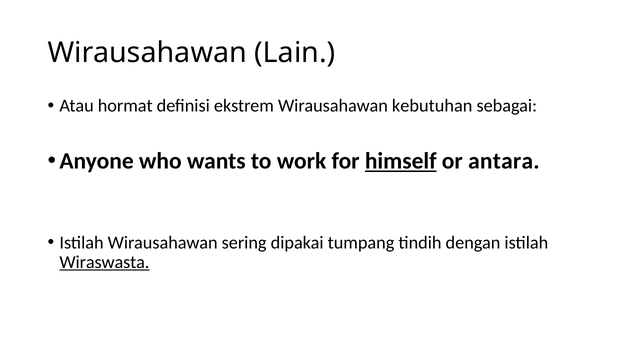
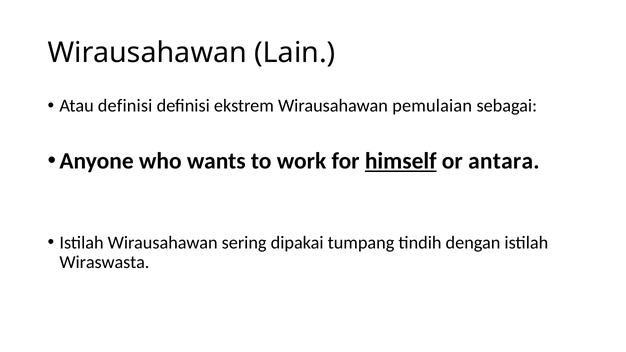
Atau hormat: hormat -> definisi
kebutuhan: kebutuhan -> pemulaian
Wiraswasta underline: present -> none
